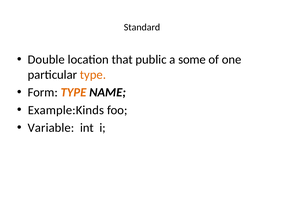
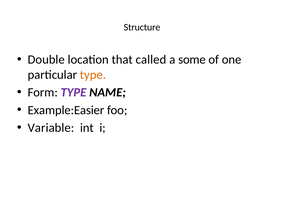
Standard: Standard -> Structure
public: public -> called
TYPE at (74, 92) colour: orange -> purple
Example:Kinds: Example:Kinds -> Example:Easier
